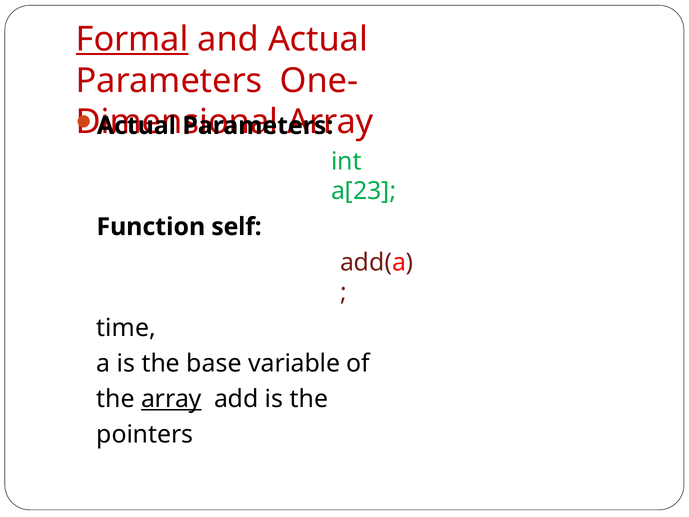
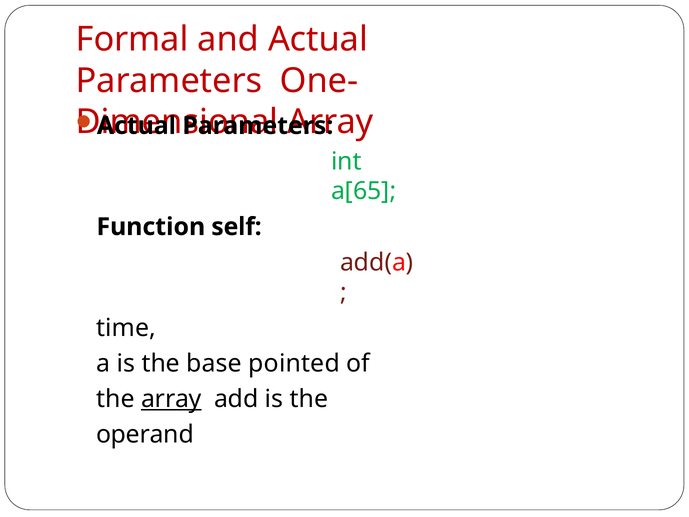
Formal underline: present -> none
a[23: a[23 -> a[65
variable: variable -> pointed
pointers: pointers -> operand
